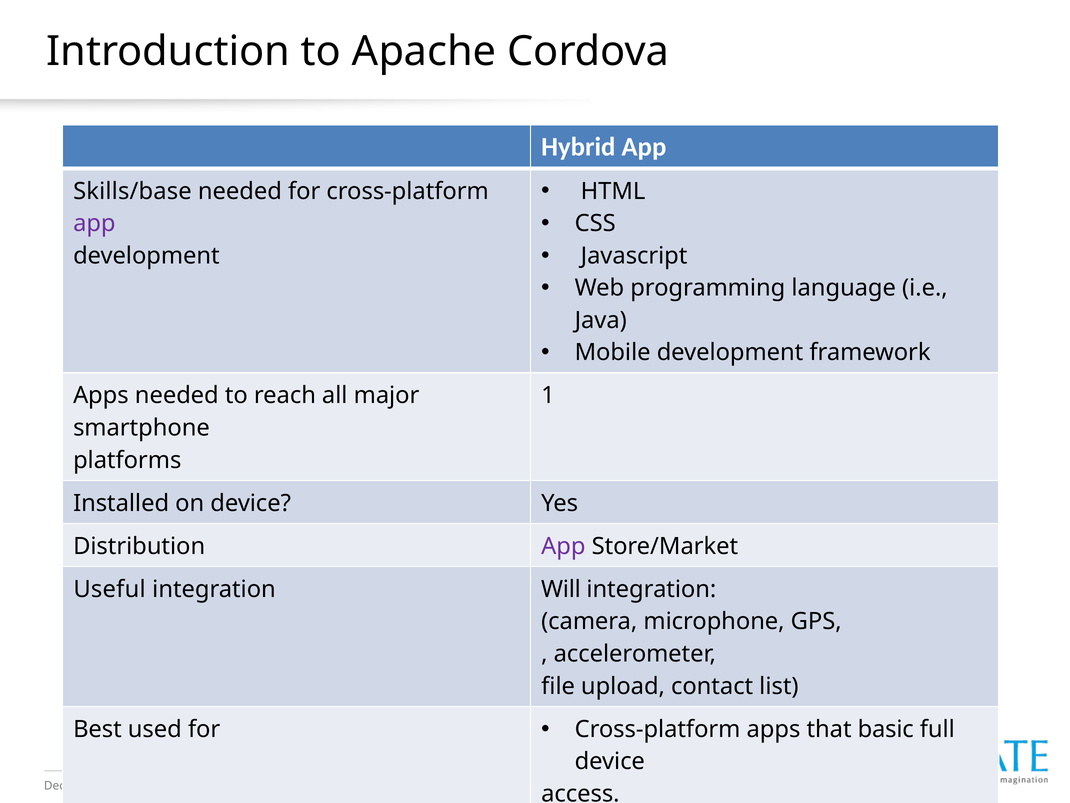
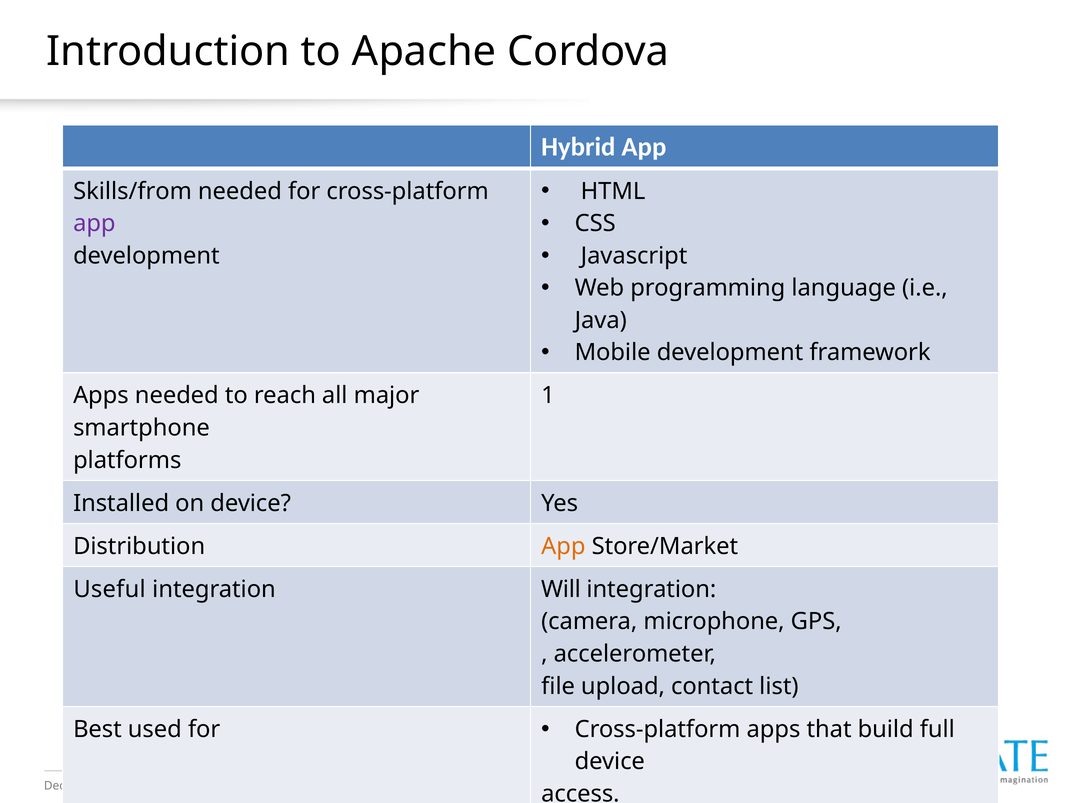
Skills/base: Skills/base -> Skills/from
App at (563, 546) colour: purple -> orange
basic: basic -> build
